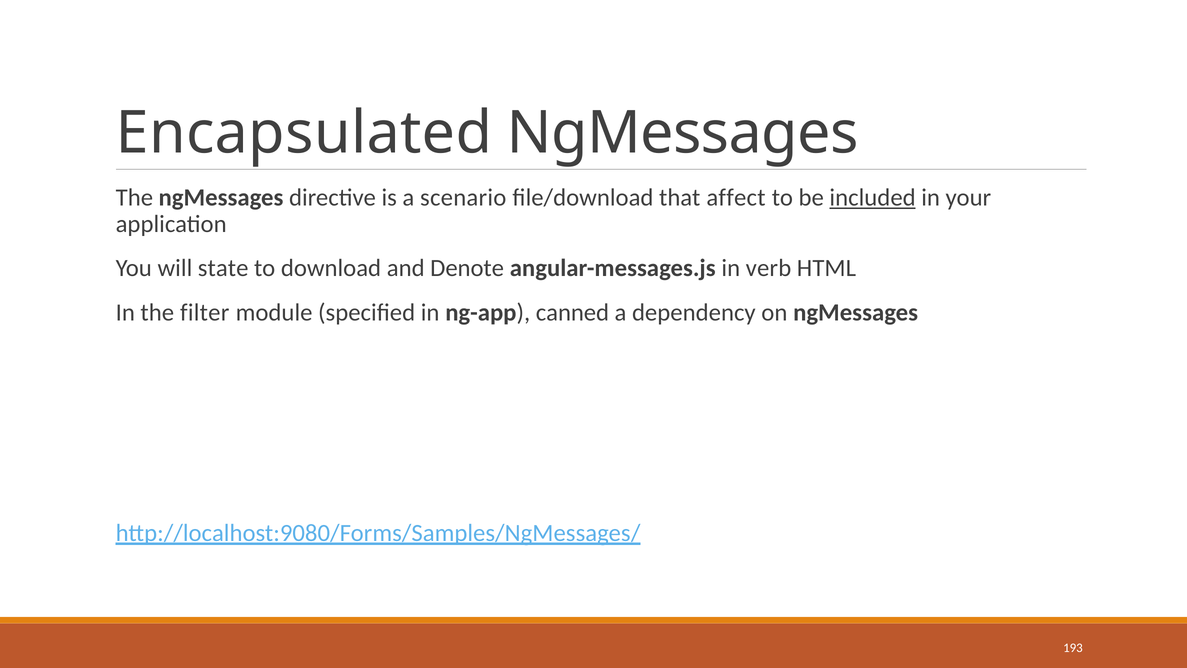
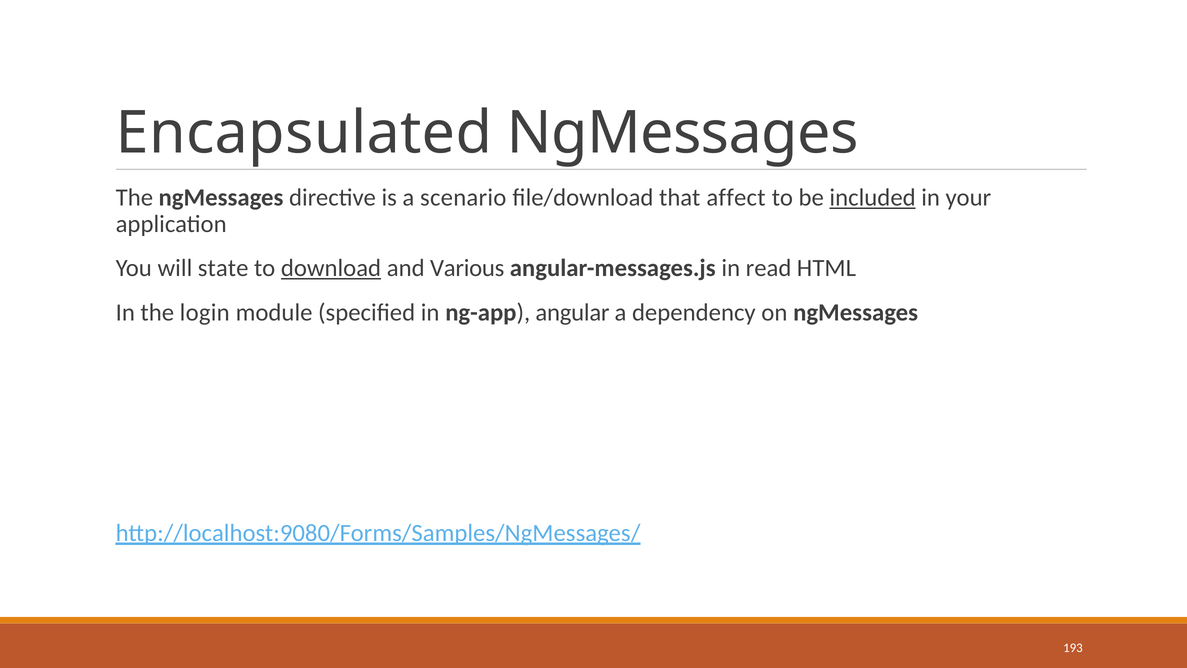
download underline: none -> present
Denote: Denote -> Various
verb: verb -> read
filter: filter -> login
canned: canned -> angular
